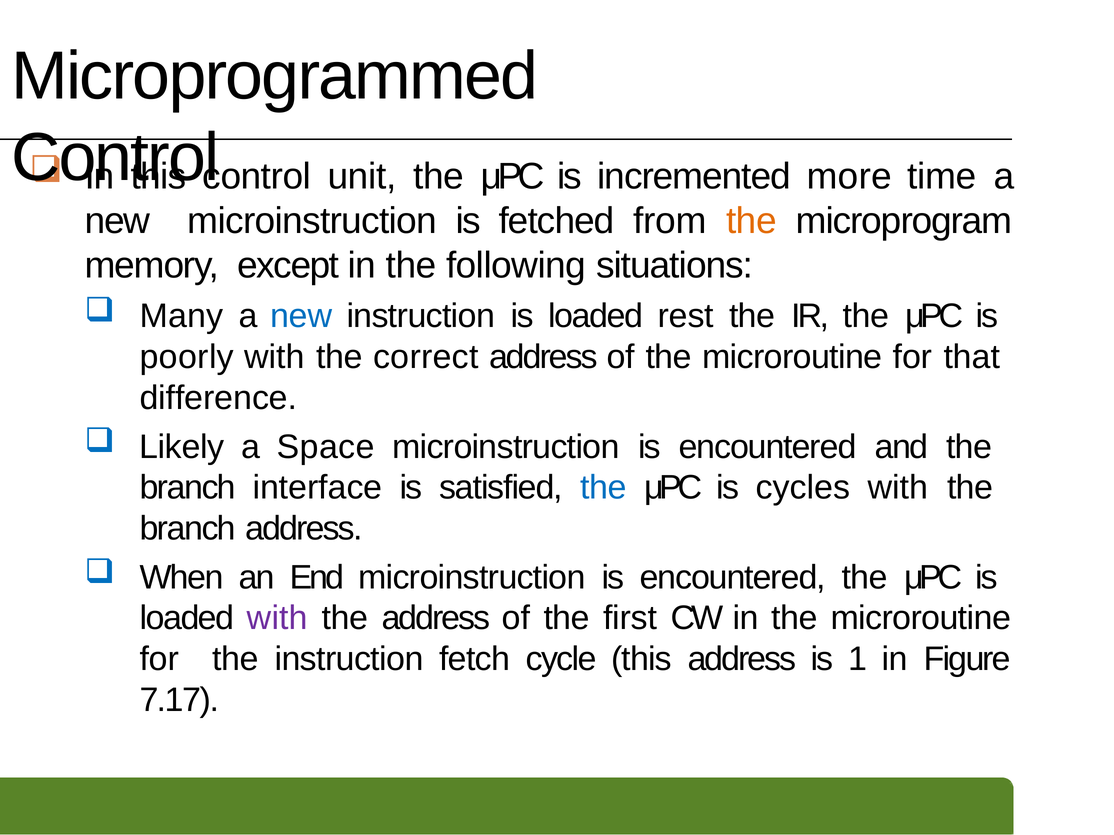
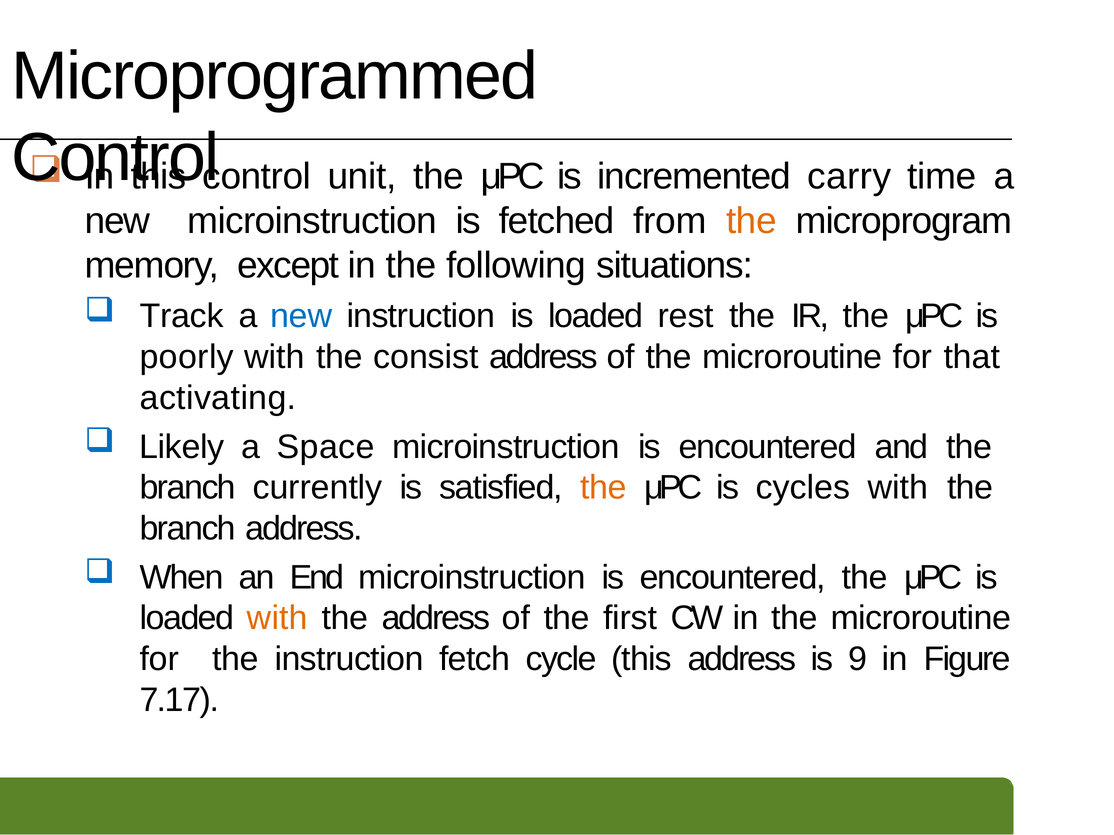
more: more -> carry
Many: Many -> Track
correct: correct -> consist
difference: difference -> activating
interface: interface -> currently
the at (603, 488) colour: blue -> orange
with at (277, 619) colour: purple -> orange
1: 1 -> 9
